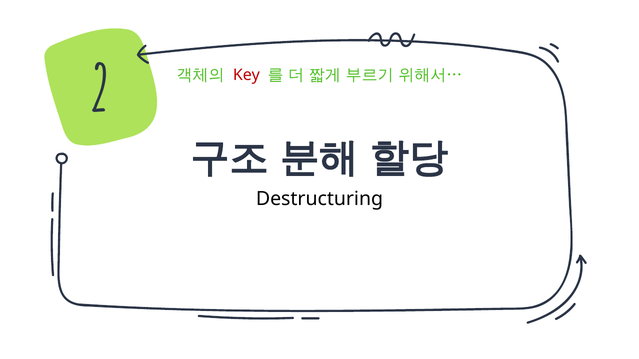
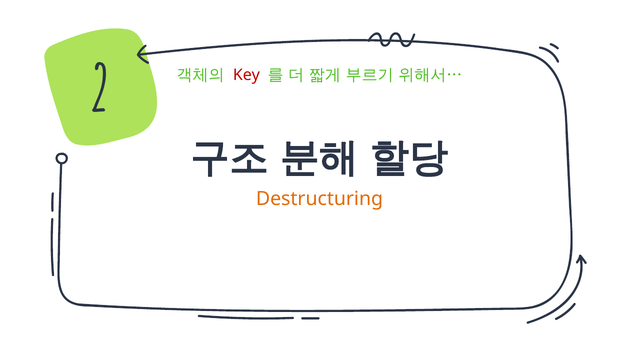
Destructuring colour: black -> orange
